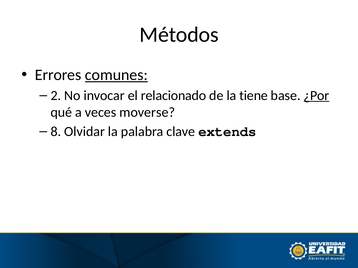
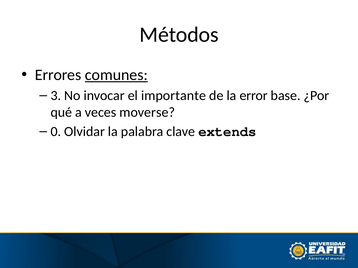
2: 2 -> 3
relacionado: relacionado -> importante
tiene: tiene -> error
¿Por underline: present -> none
8: 8 -> 0
